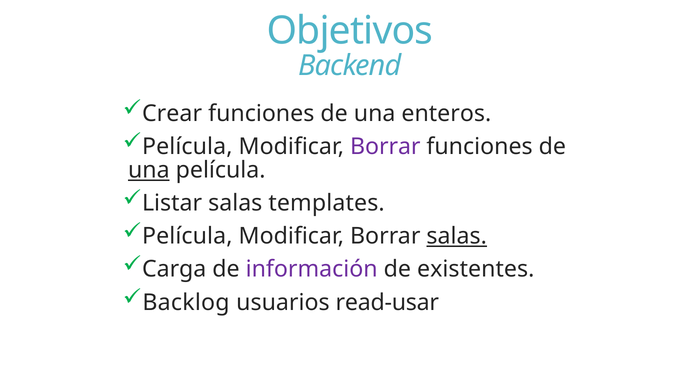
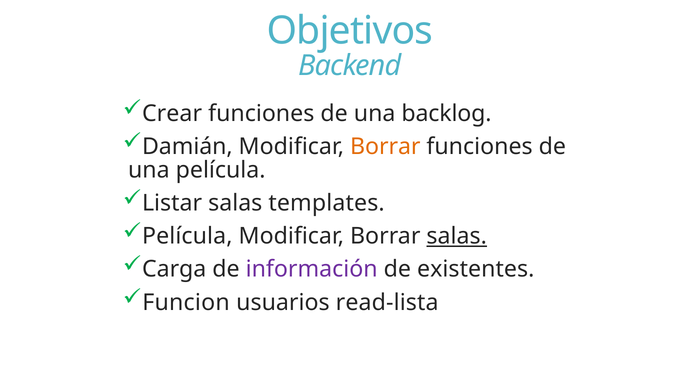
enteros: enteros -> backlog
Película at (187, 146): Película -> Damián
Borrar at (385, 146) colour: purple -> orange
una at (149, 170) underline: present -> none
Backlog: Backlog -> Funcion
read-usar: read-usar -> read-lista
